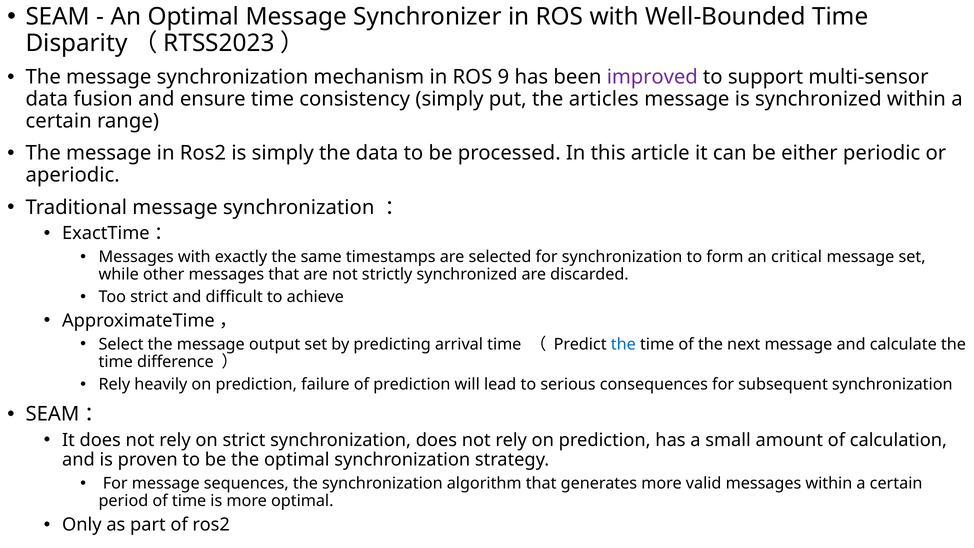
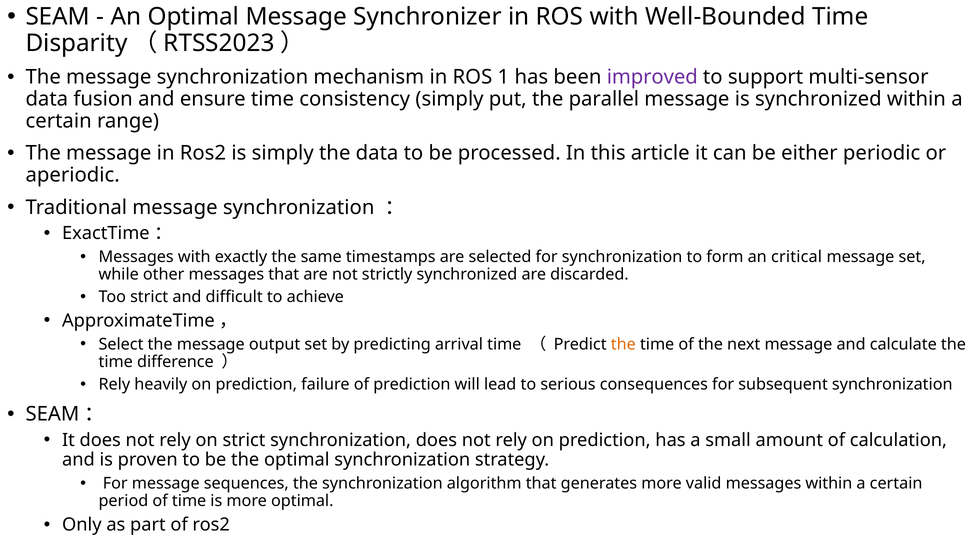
9: 9 -> 1
articles: articles -> parallel
the at (623, 344) colour: blue -> orange
